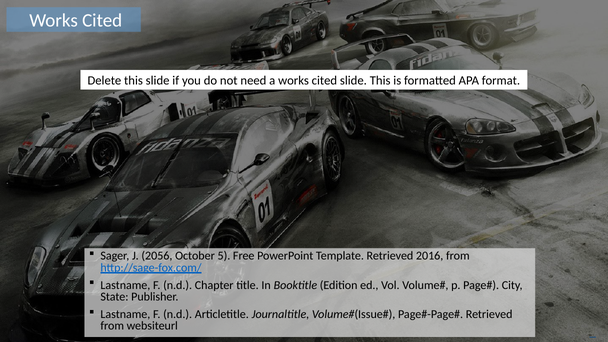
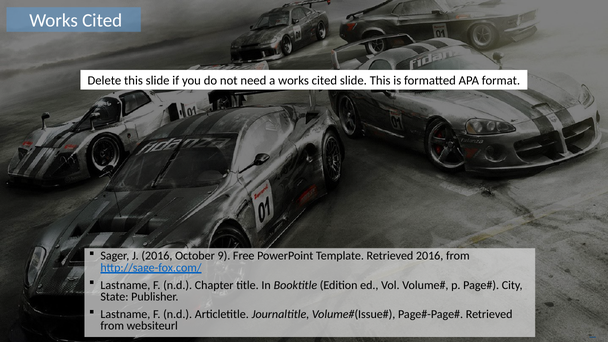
J 2056: 2056 -> 2016
5: 5 -> 9
